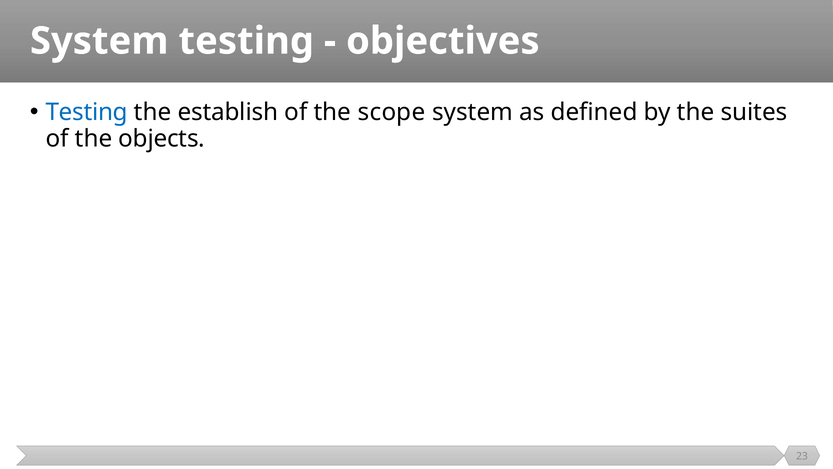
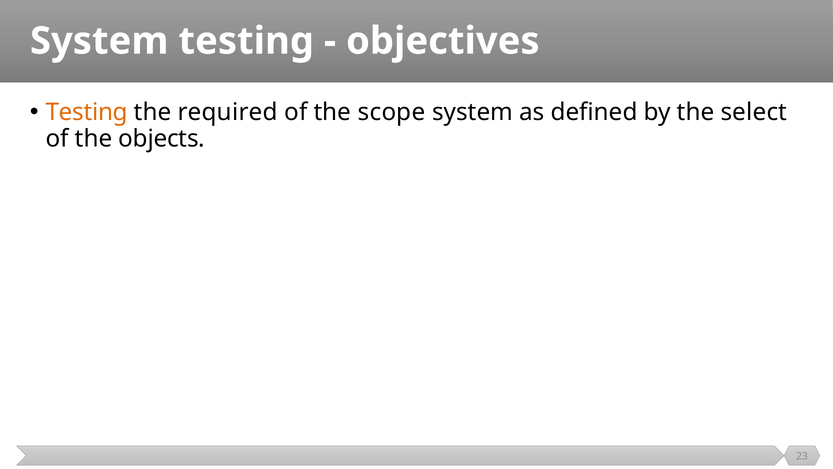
Testing at (87, 112) colour: blue -> orange
establish: establish -> required
suites: suites -> select
